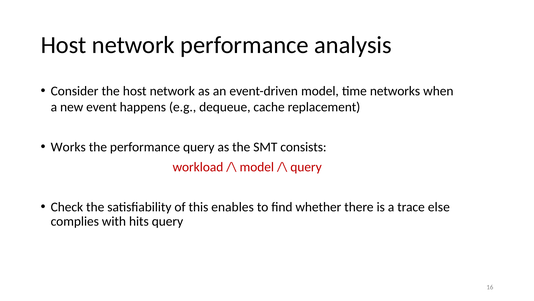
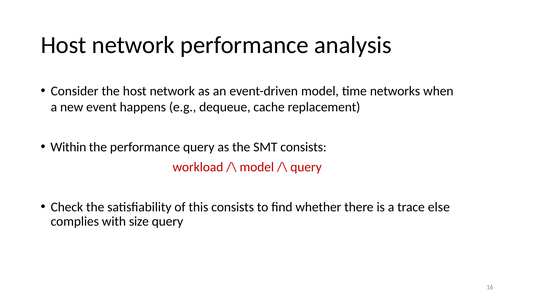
Works: Works -> Within
this enables: enables -> consists
hits: hits -> size
